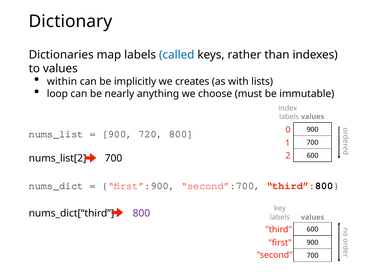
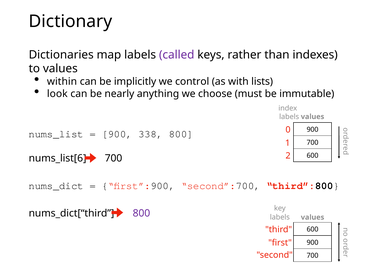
called colour: blue -> purple
creates: creates -> control
loop: loop -> look
720: 720 -> 338
nums_list[2: nums_list[2 -> nums_list[6
